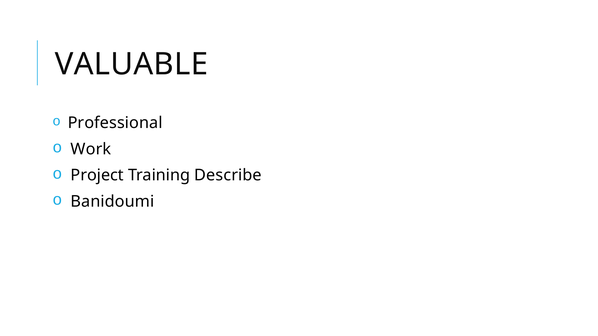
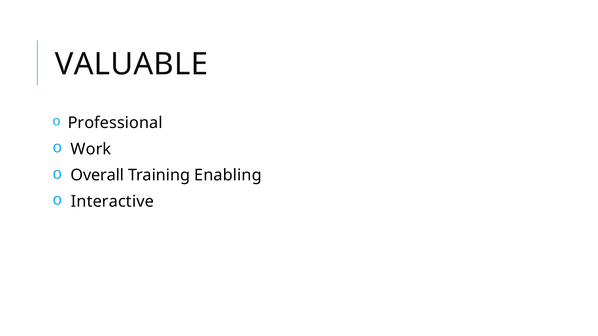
Project: Project -> Overall
Describe: Describe -> Enabling
Banidoumi: Banidoumi -> Interactive
